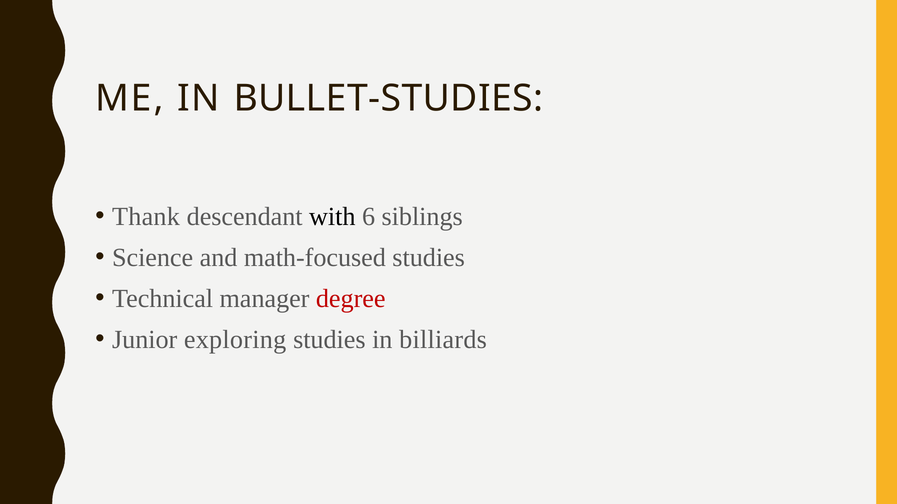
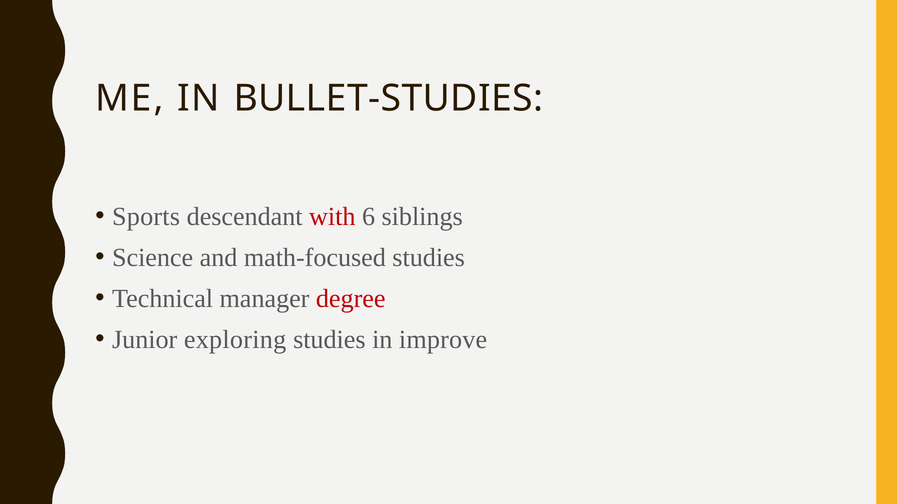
Thank: Thank -> Sports
with colour: black -> red
billiards: billiards -> improve
